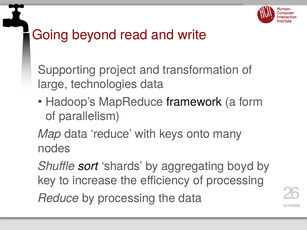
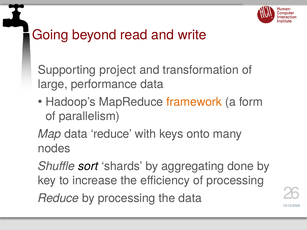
technologies: technologies -> performance
framework colour: black -> orange
boyd: boyd -> done
